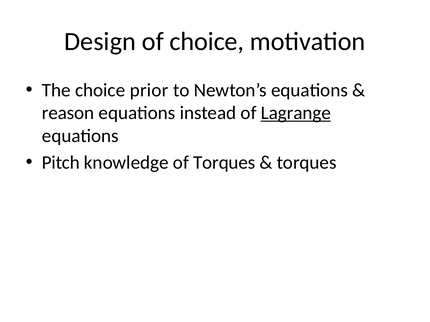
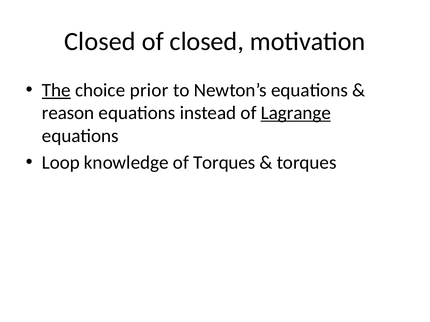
Design at (100, 42): Design -> Closed
of choice: choice -> closed
The underline: none -> present
Pitch: Pitch -> Loop
